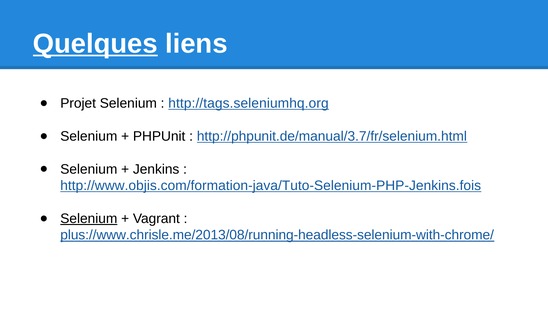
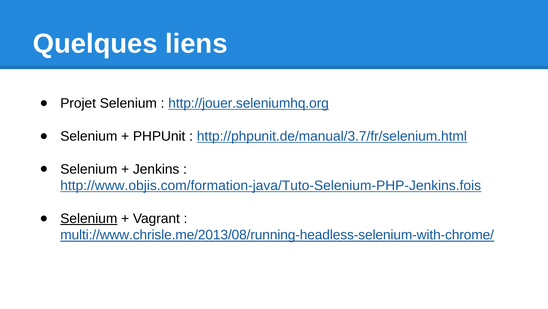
Quelques underline: present -> none
http://tags.seleniumhq.org: http://tags.seleniumhq.org -> http://jouer.seleniumhq.org
plus://www.chrisle.me/2013/08/running-headless-selenium-with-chrome/: plus://www.chrisle.me/2013/08/running-headless-selenium-with-chrome/ -> multi://www.chrisle.me/2013/08/running-headless-selenium-with-chrome/
